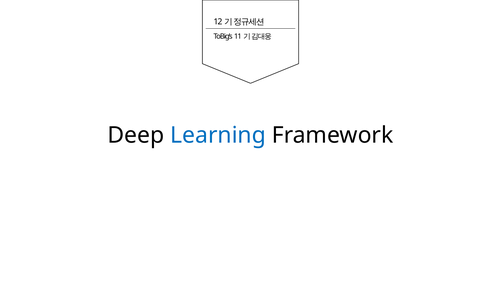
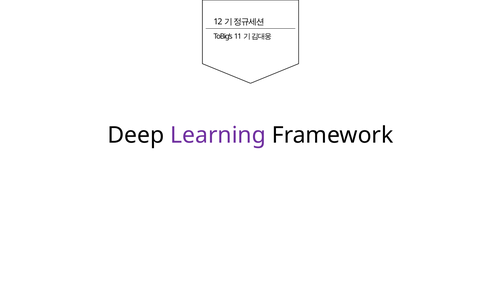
Learning colour: blue -> purple
